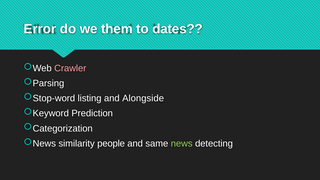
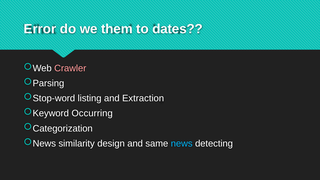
Alongside: Alongside -> Extraction
Prediction: Prediction -> Occurring
people: people -> design
news colour: light green -> light blue
